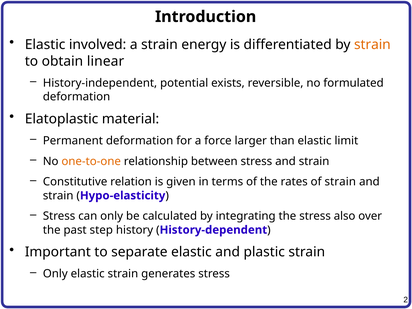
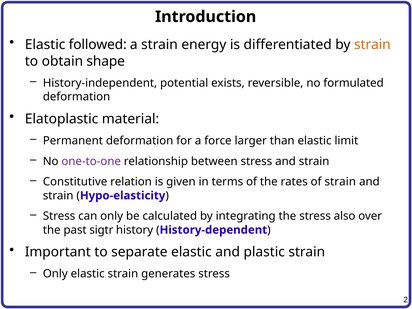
involved: involved -> followed
linear: linear -> shape
one-to-one colour: orange -> purple
step: step -> sigtr
